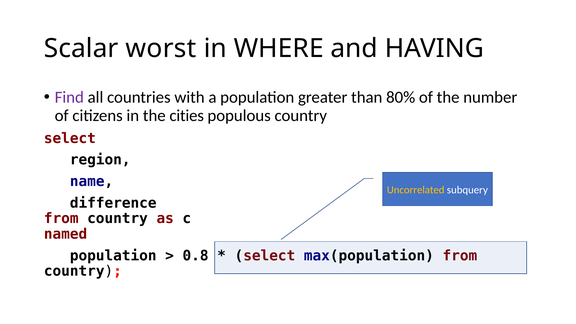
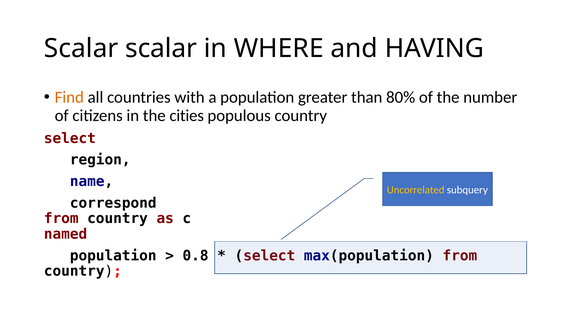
Scalar worst: worst -> scalar
Find colour: purple -> orange
difference: difference -> correspond
